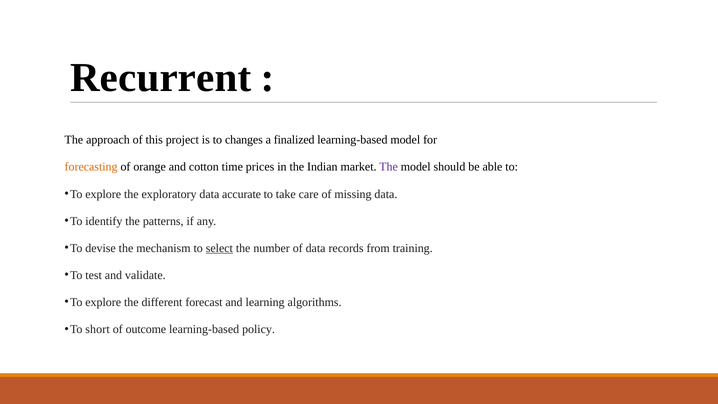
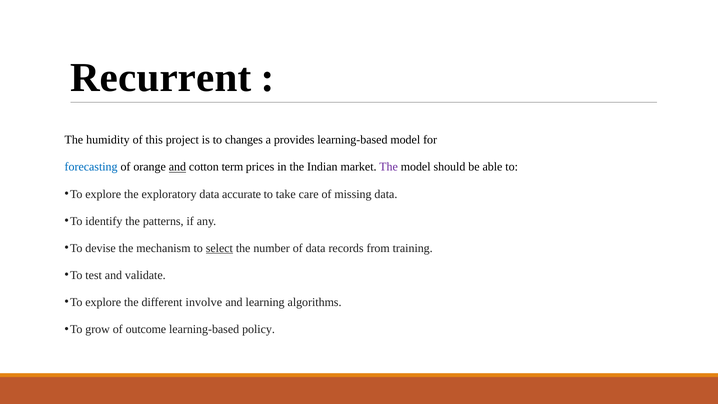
approach: approach -> humidity
finalized: finalized -> provides
forecasting colour: orange -> blue
and at (177, 167) underline: none -> present
time: time -> term
forecast: forecast -> involve
short: short -> grow
